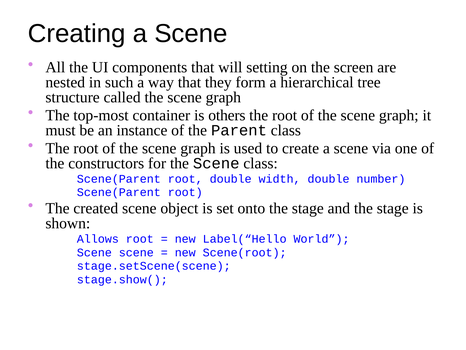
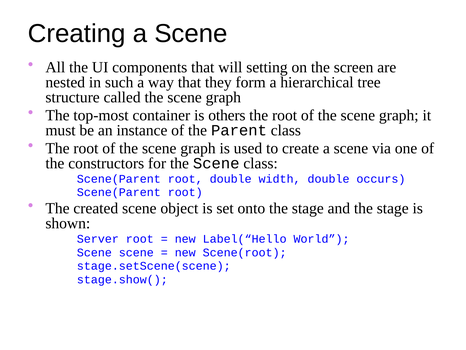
number: number -> occurs
Allows: Allows -> Server
